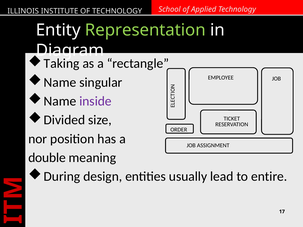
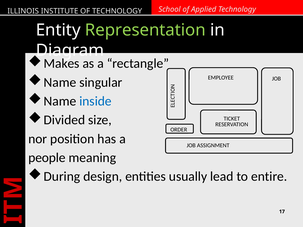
Taking: Taking -> Makes
inside colour: purple -> blue
double: double -> people
